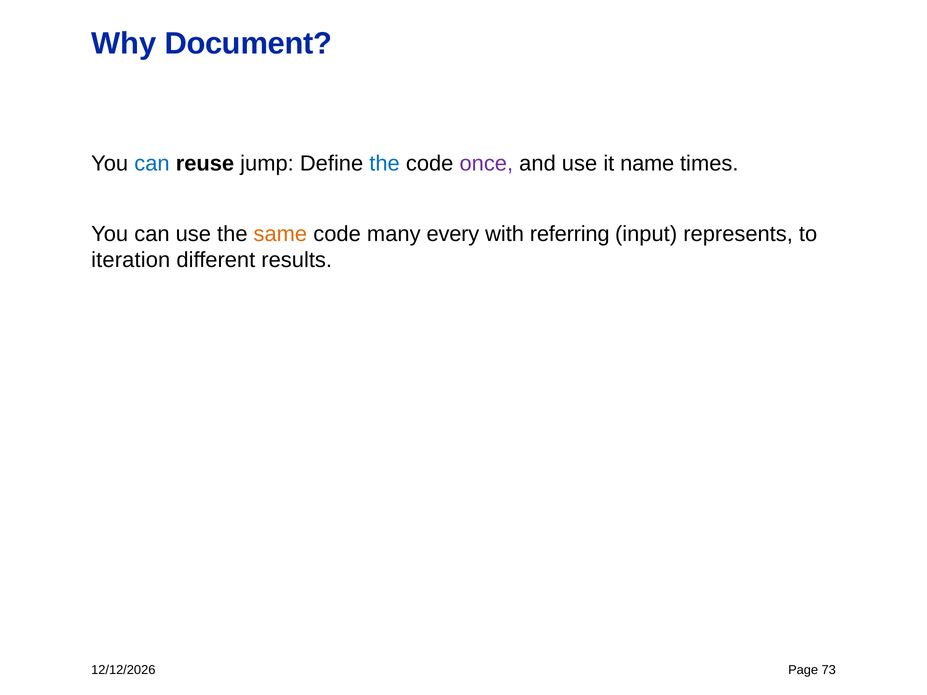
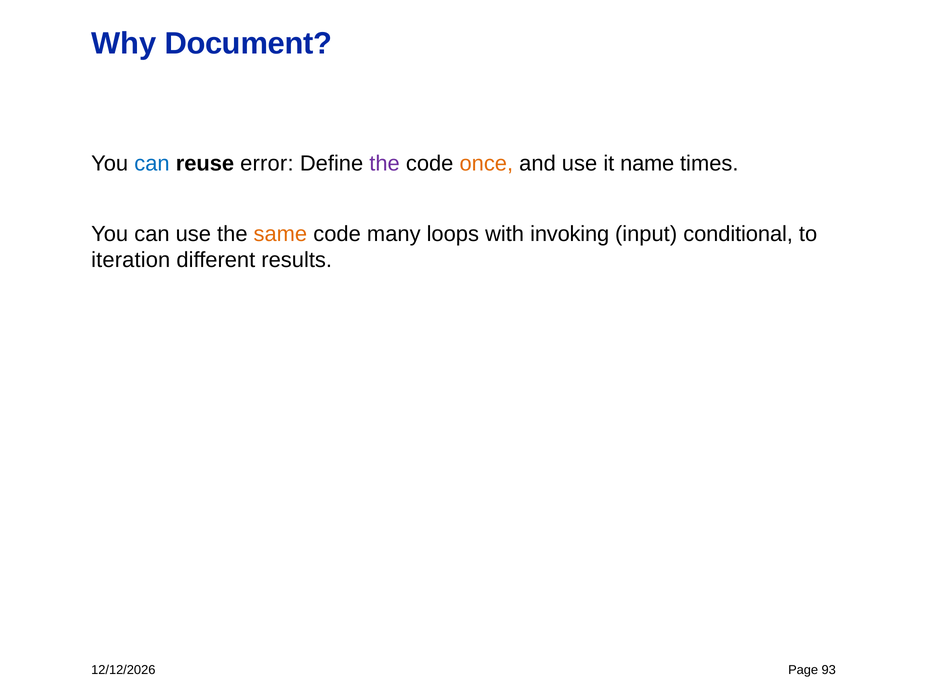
jump: jump -> error
the at (385, 164) colour: blue -> purple
once colour: purple -> orange
every: every -> loops
referring: referring -> invoking
represents: represents -> conditional
73: 73 -> 93
